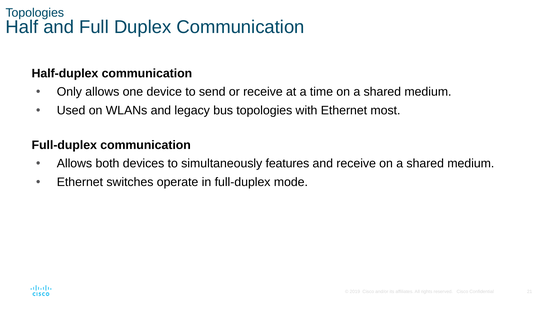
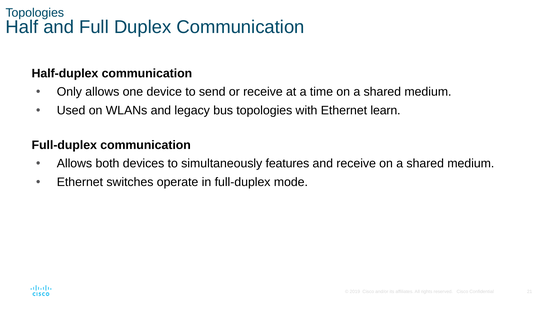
most: most -> learn
